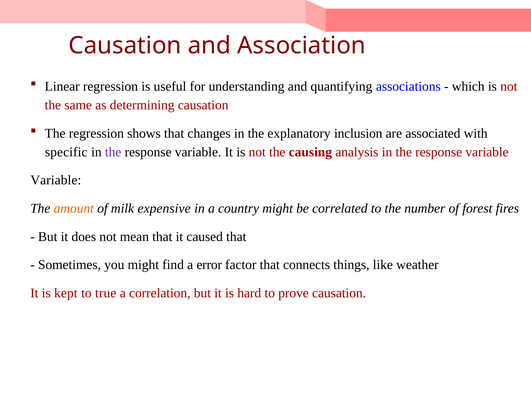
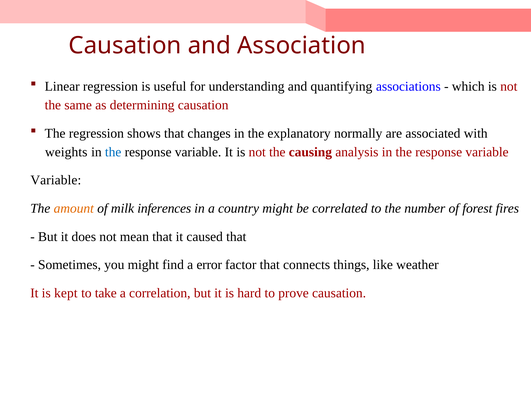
inclusion: inclusion -> normally
specific: specific -> weights
the at (113, 152) colour: purple -> blue
expensive: expensive -> inferences
true: true -> take
